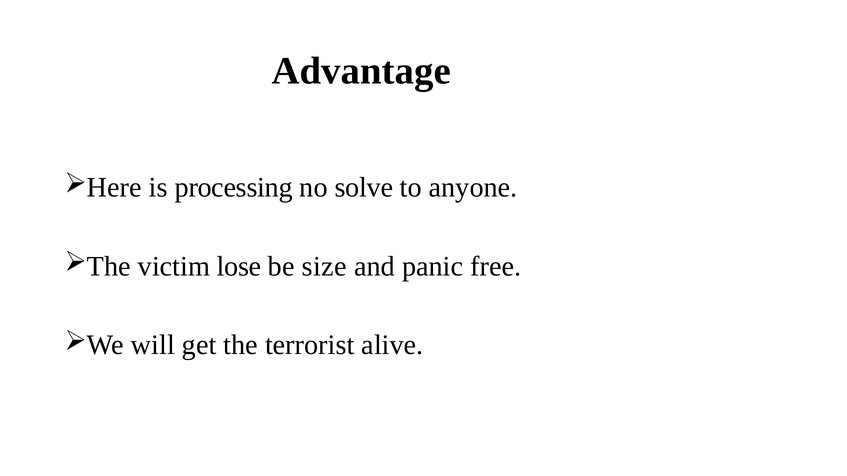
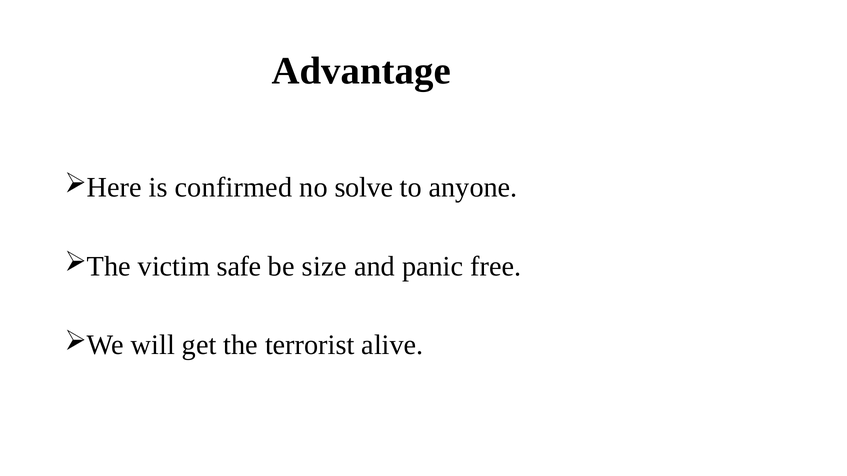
processing: processing -> confirmed
lose: lose -> safe
